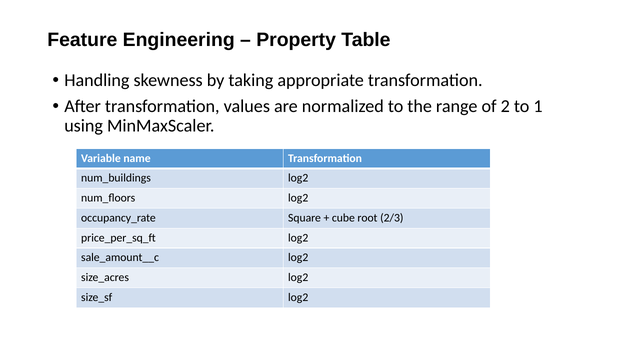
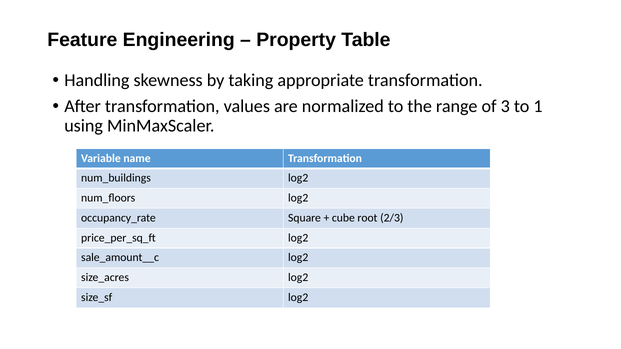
2: 2 -> 3
